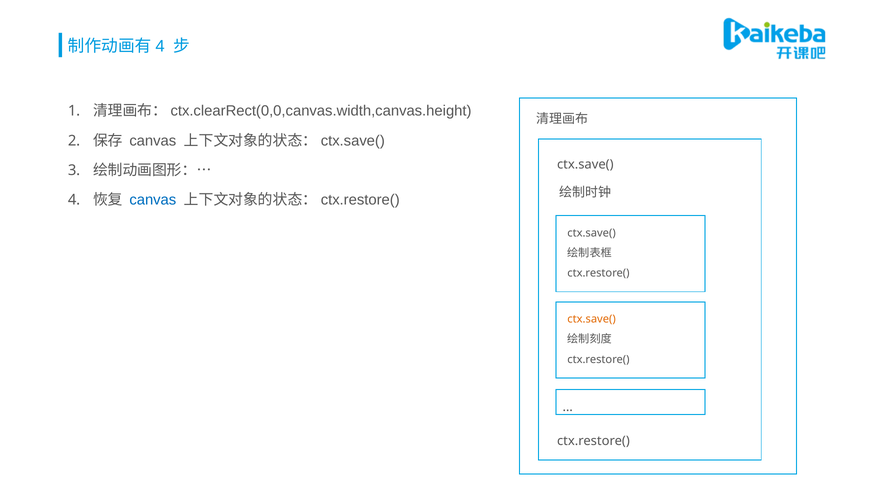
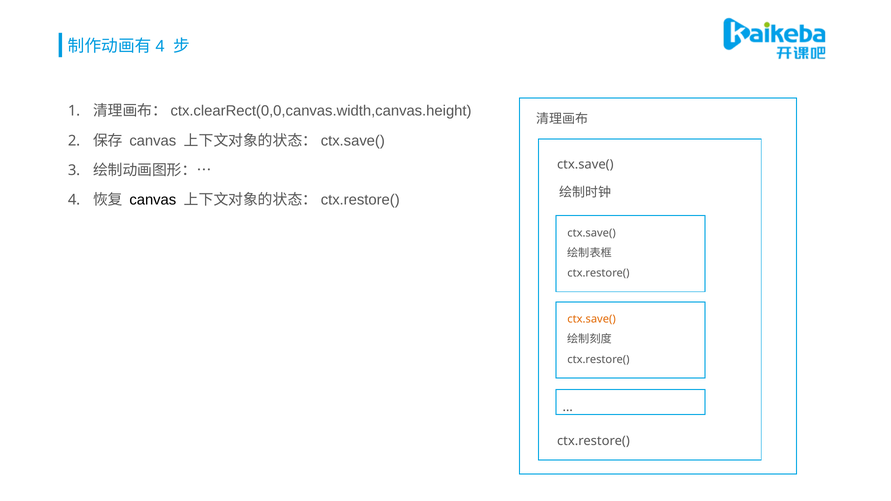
canvas at (153, 200) colour: blue -> black
